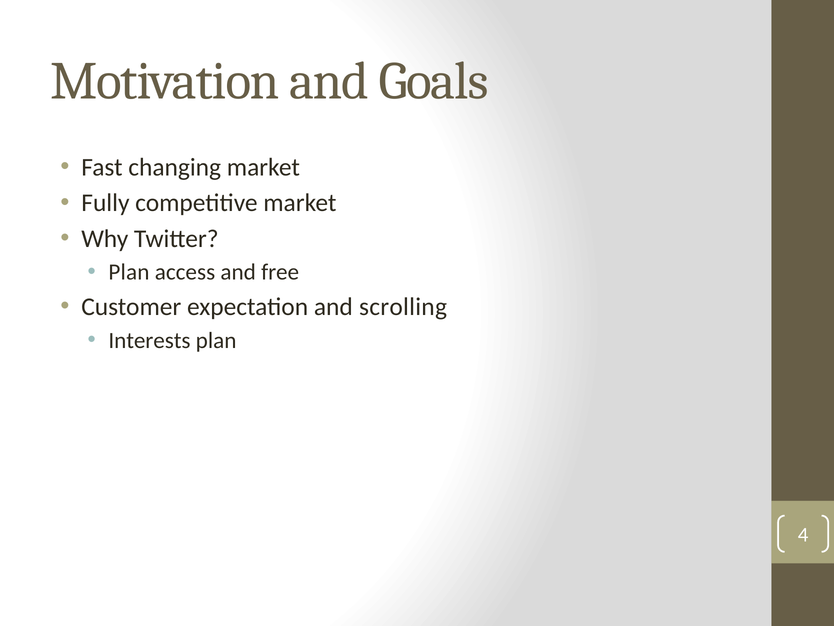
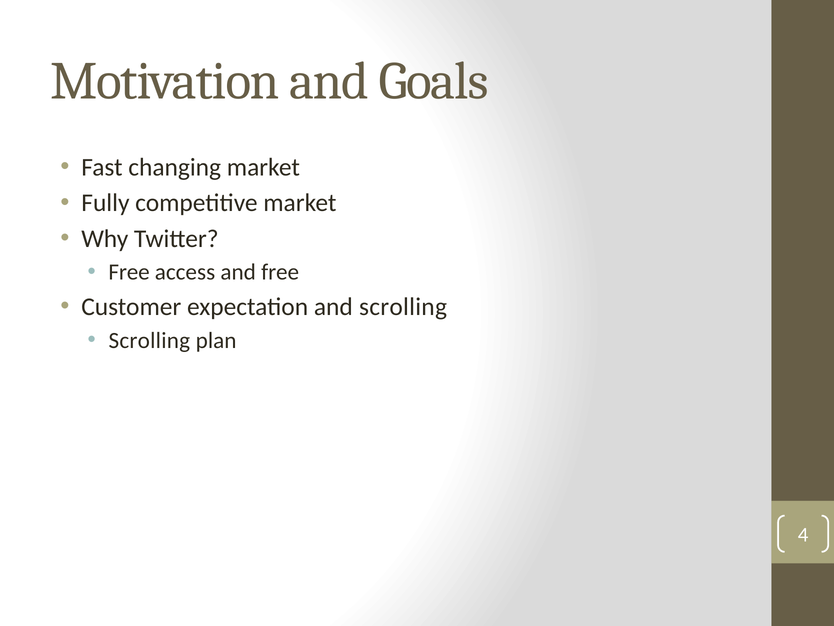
Plan at (129, 272): Plan -> Free
Interests at (149, 340): Interests -> Scrolling
